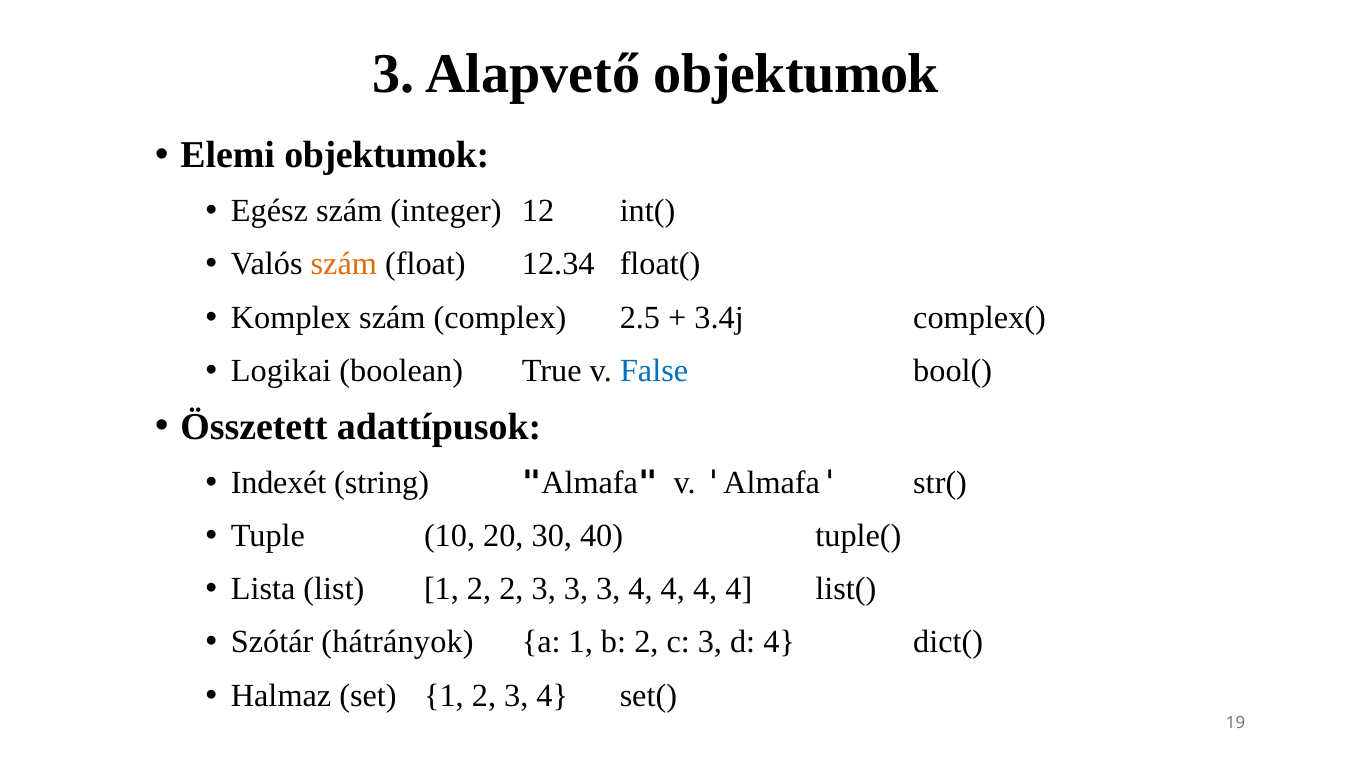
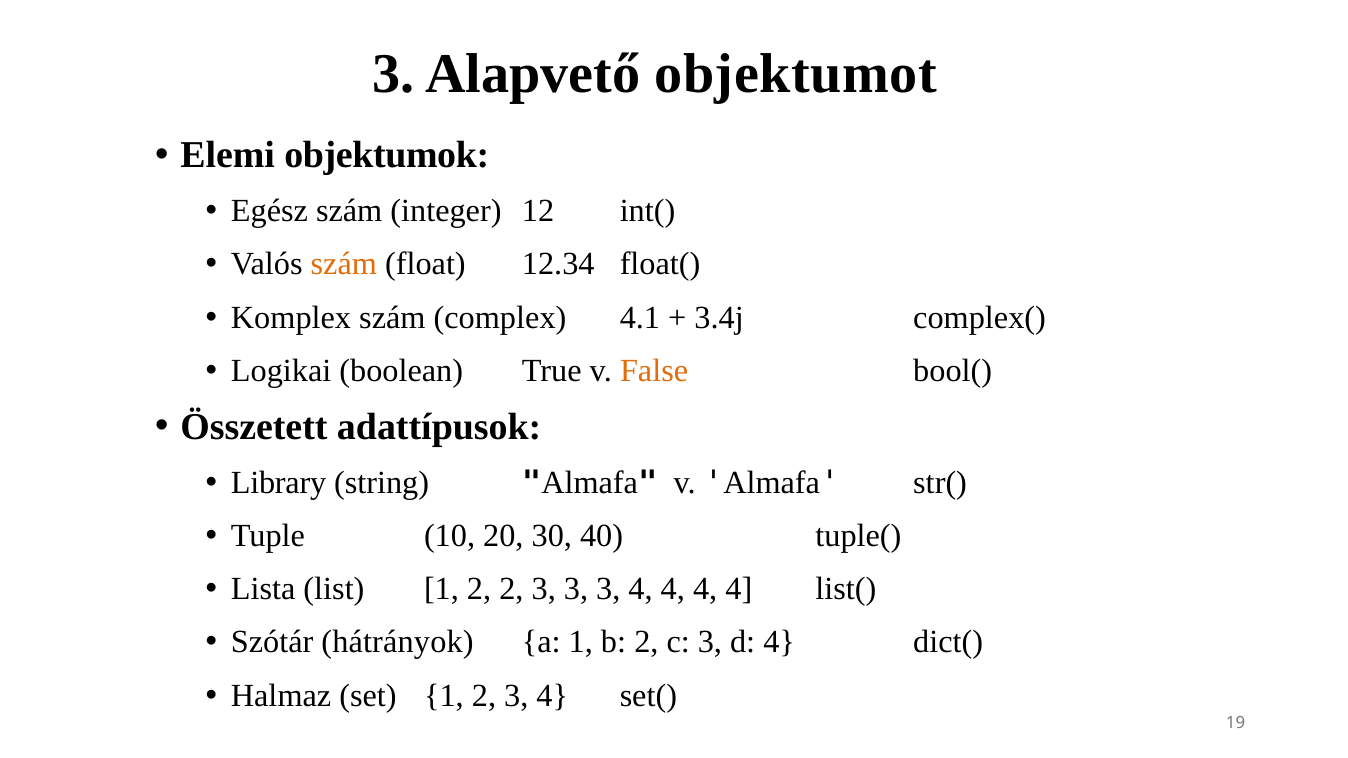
Alapvető objektumok: objektumok -> objektumot
2.5: 2.5 -> 4.1
False colour: blue -> orange
Indexét: Indexét -> Library
